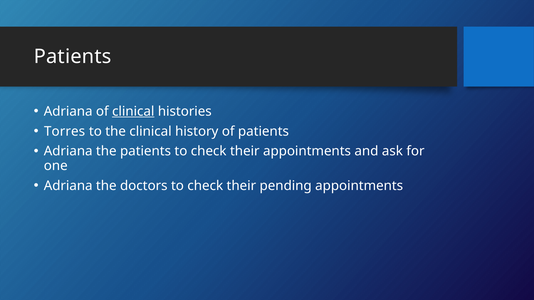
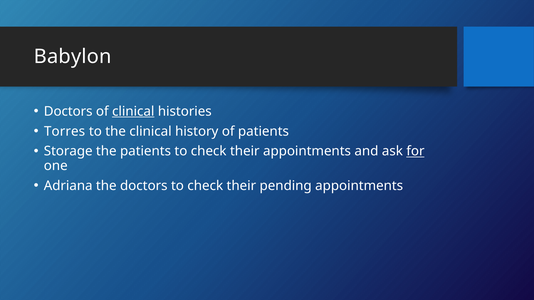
Patients at (73, 57): Patients -> Babylon
Adriana at (68, 111): Adriana -> Doctors
Adriana at (68, 151): Adriana -> Storage
for underline: none -> present
